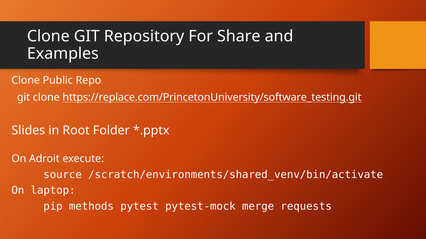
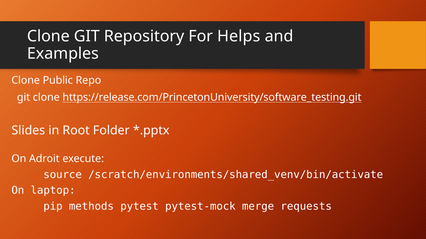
Share: Share -> Helps
https://replace.com/PrincetonUniversity/software_testing.git: https://replace.com/PrincetonUniversity/software_testing.git -> https://release.com/PrincetonUniversity/software_testing.git
